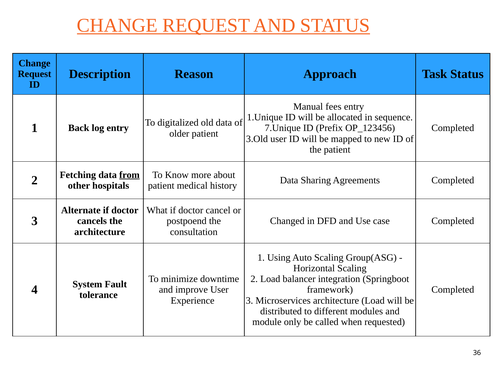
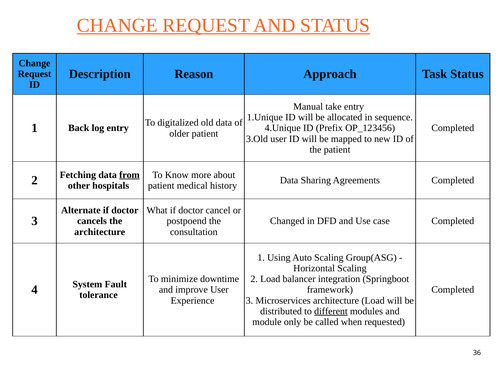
fees: fees -> take
7.Unique: 7.Unique -> 4.Unique
different underline: none -> present
